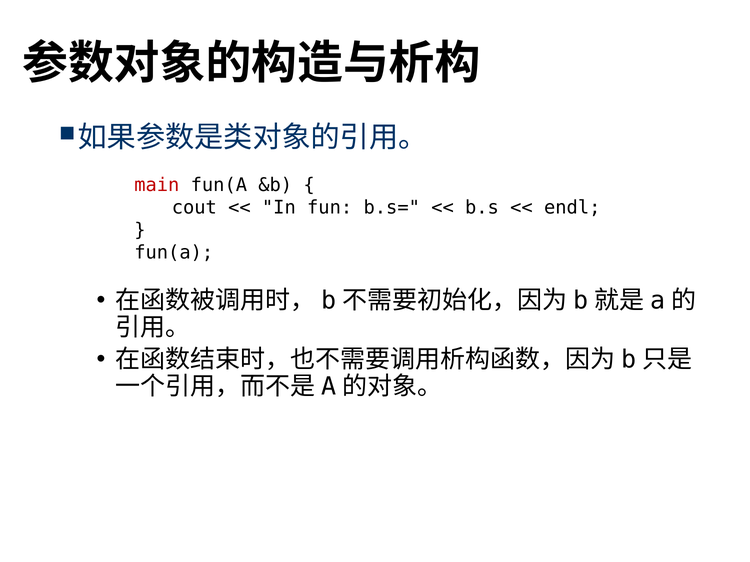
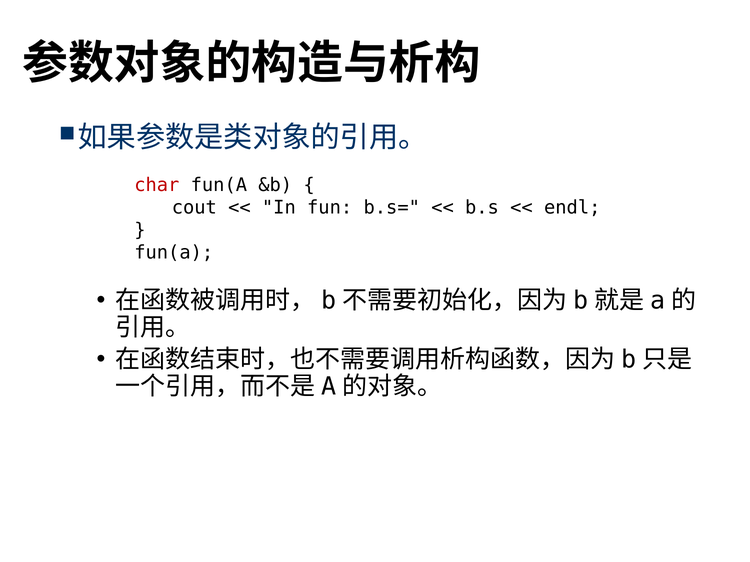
main: main -> char
